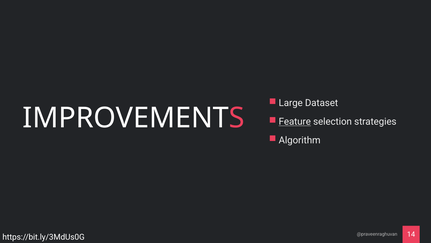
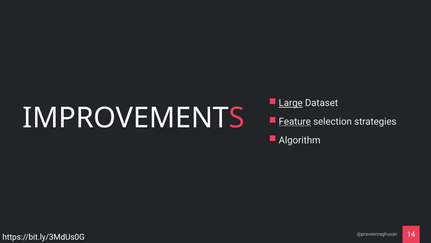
Large underline: none -> present
